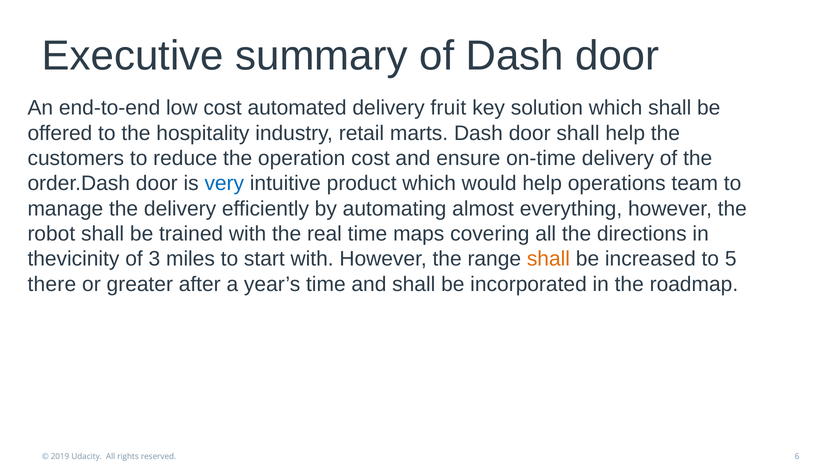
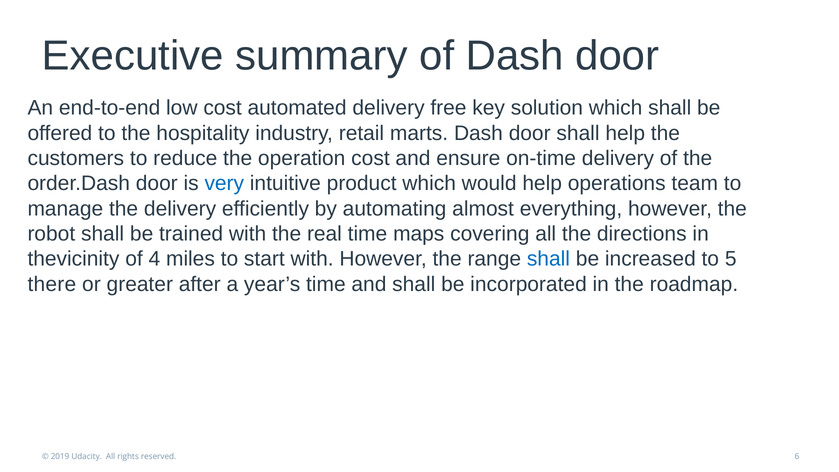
fruit: fruit -> free
3: 3 -> 4
shall at (548, 259) colour: orange -> blue
